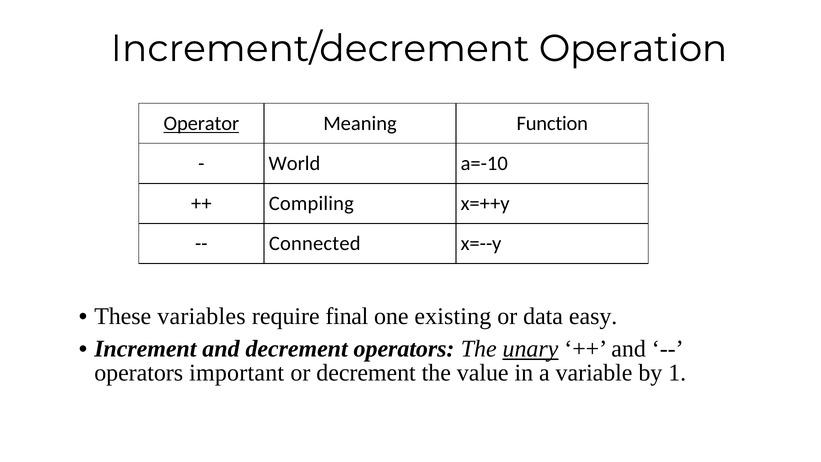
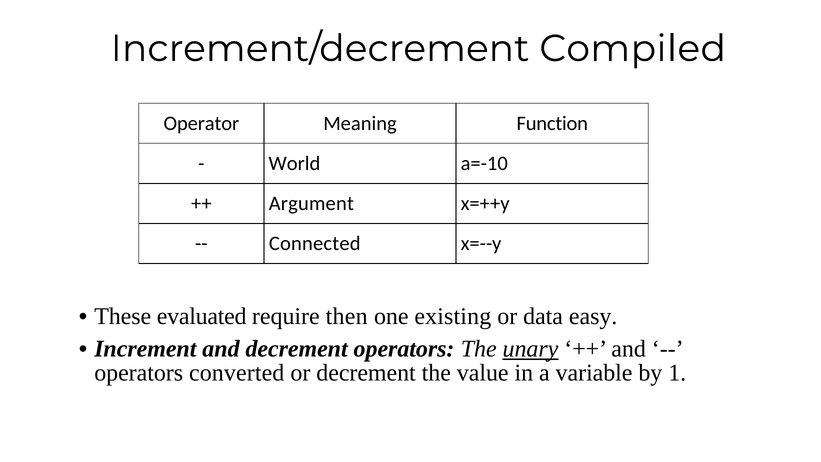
Operation: Operation -> Compiled
Operator underline: present -> none
Compiling: Compiling -> Argument
variables: variables -> evaluated
final: final -> then
important: important -> converted
